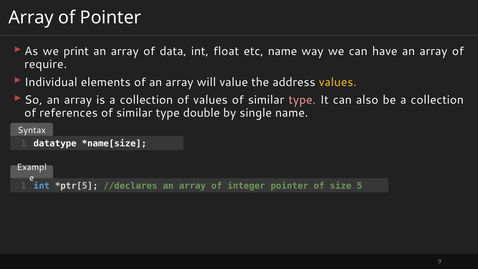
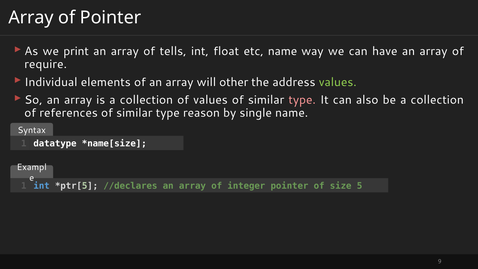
data: data -> tells
value: value -> other
values at (338, 82) colour: yellow -> light green
double: double -> reason
